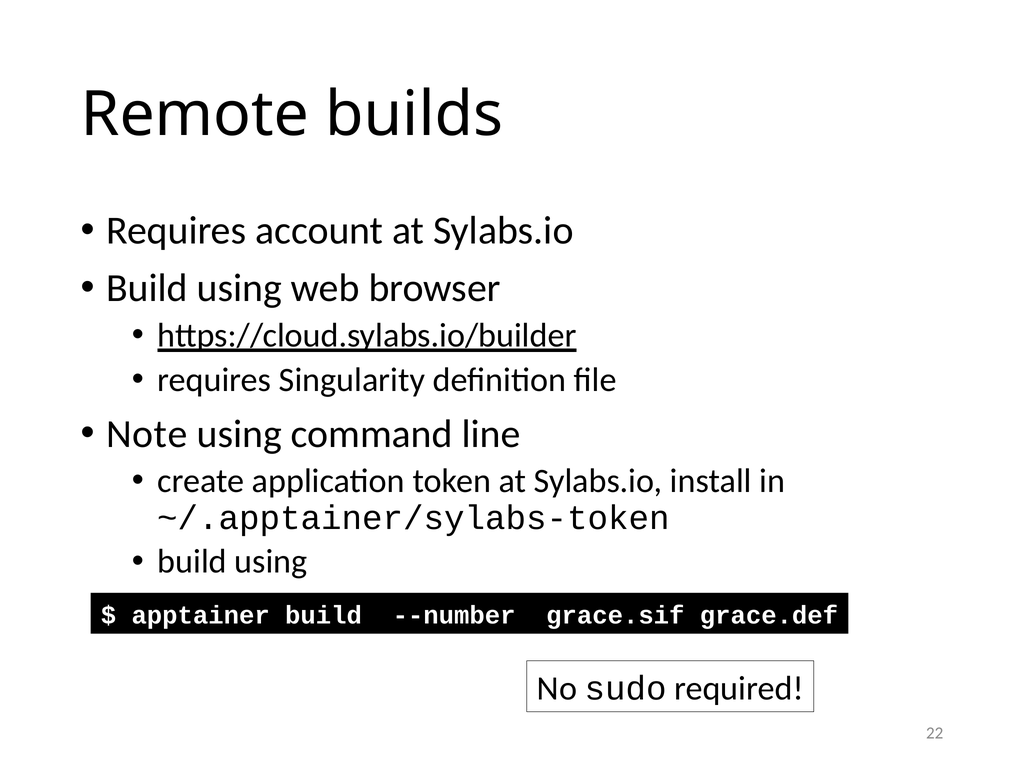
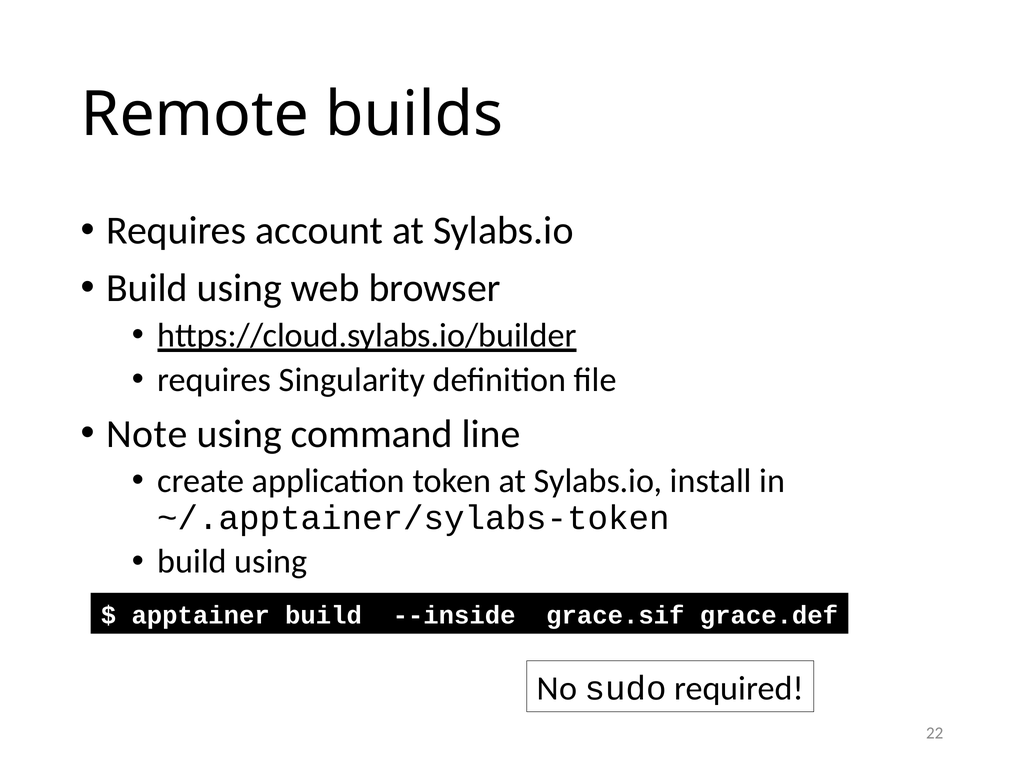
--number: --number -> --inside
